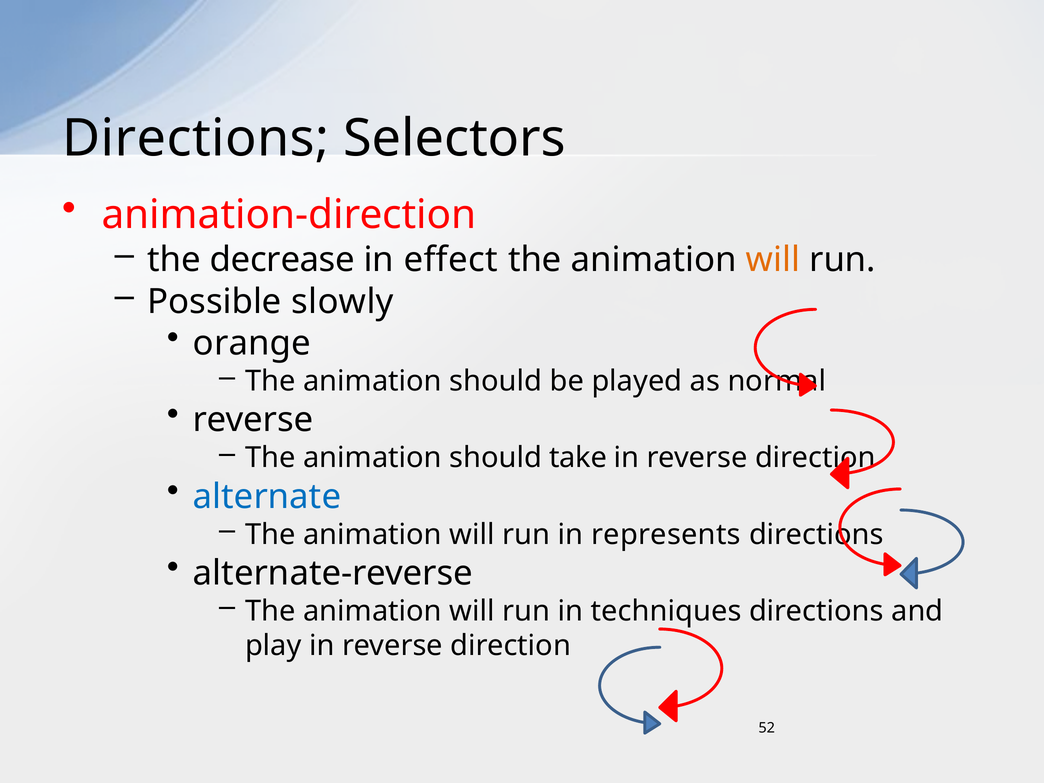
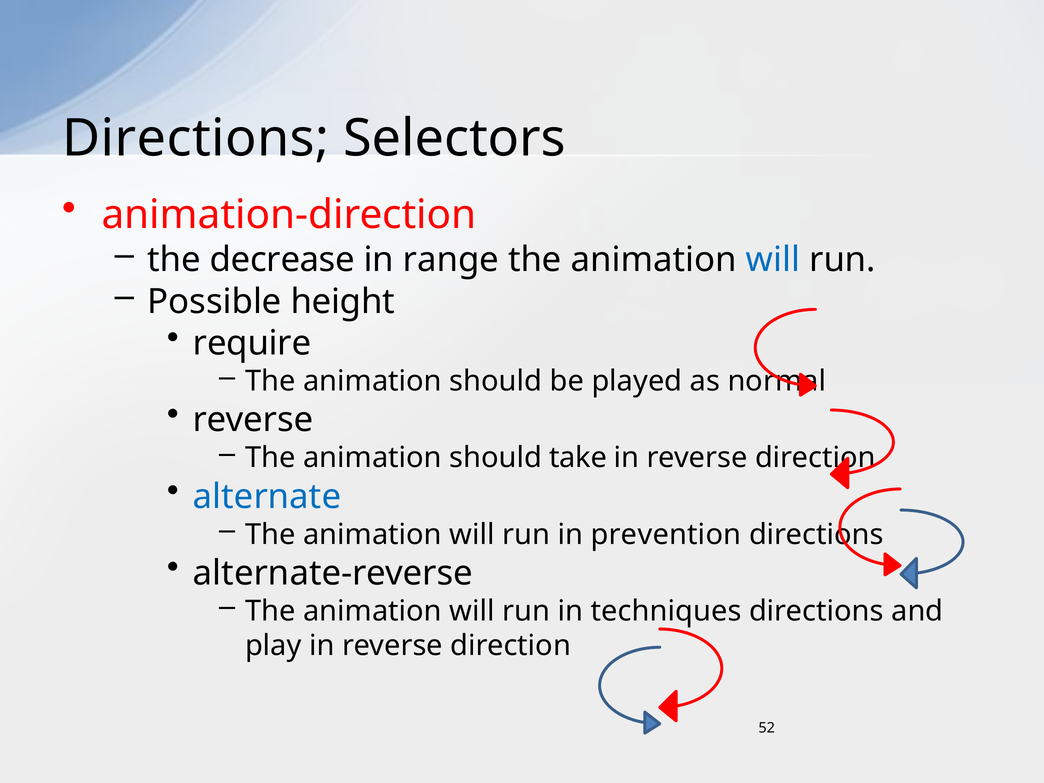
effect: effect -> range
will at (773, 260) colour: orange -> blue
slowly: slowly -> height
orange: orange -> require
represents: represents -> prevention
